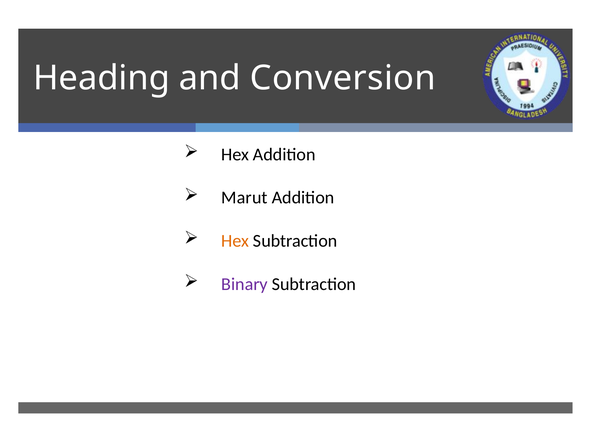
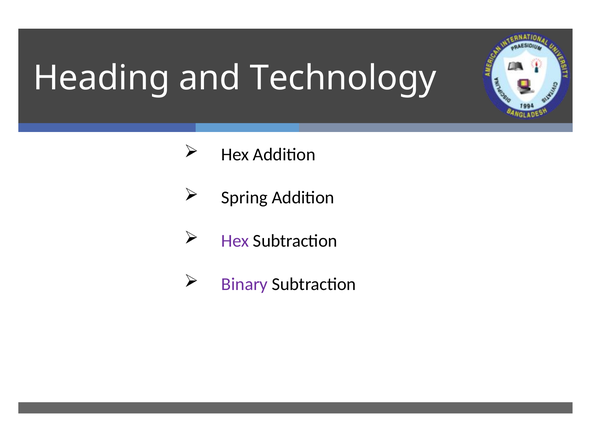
Conversion: Conversion -> Technology
Marut: Marut -> Spring
Hex at (235, 241) colour: orange -> purple
